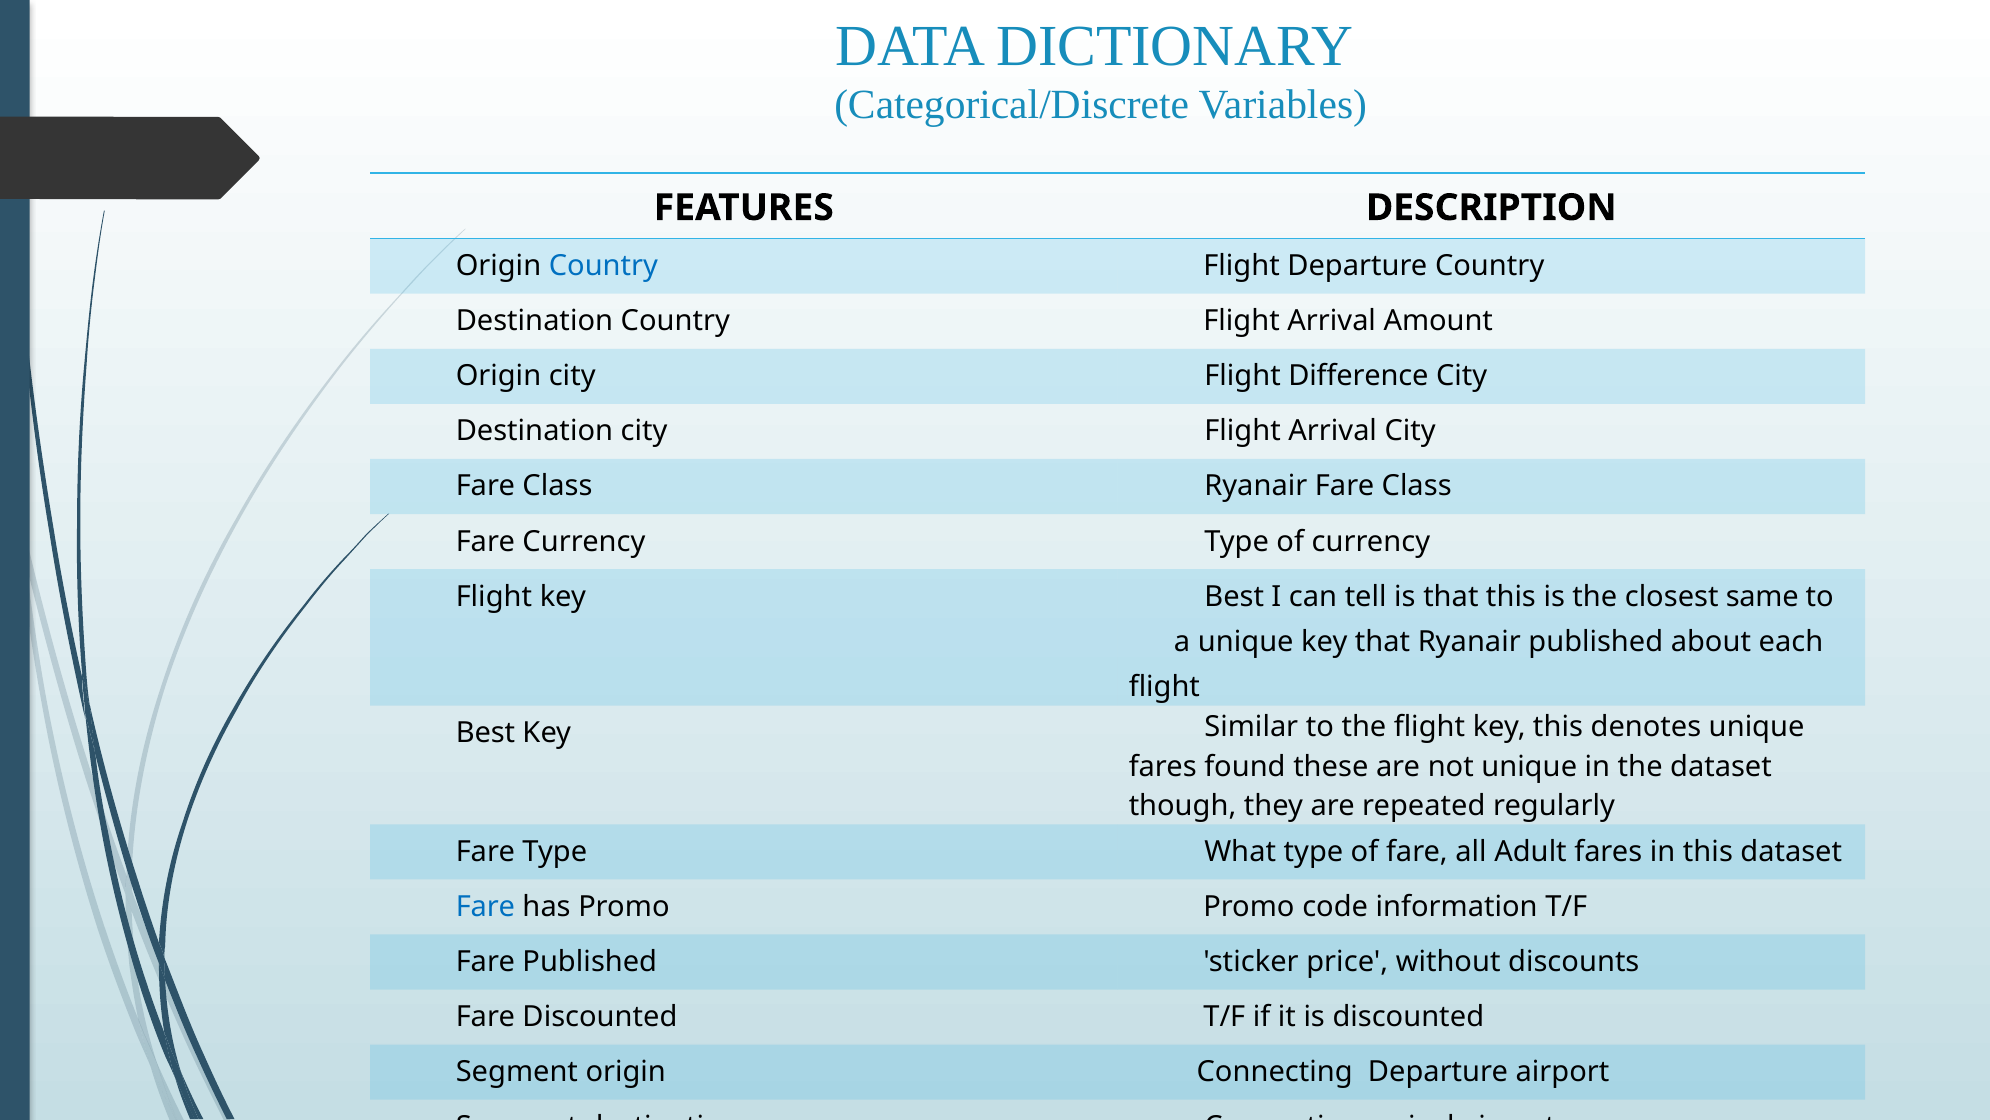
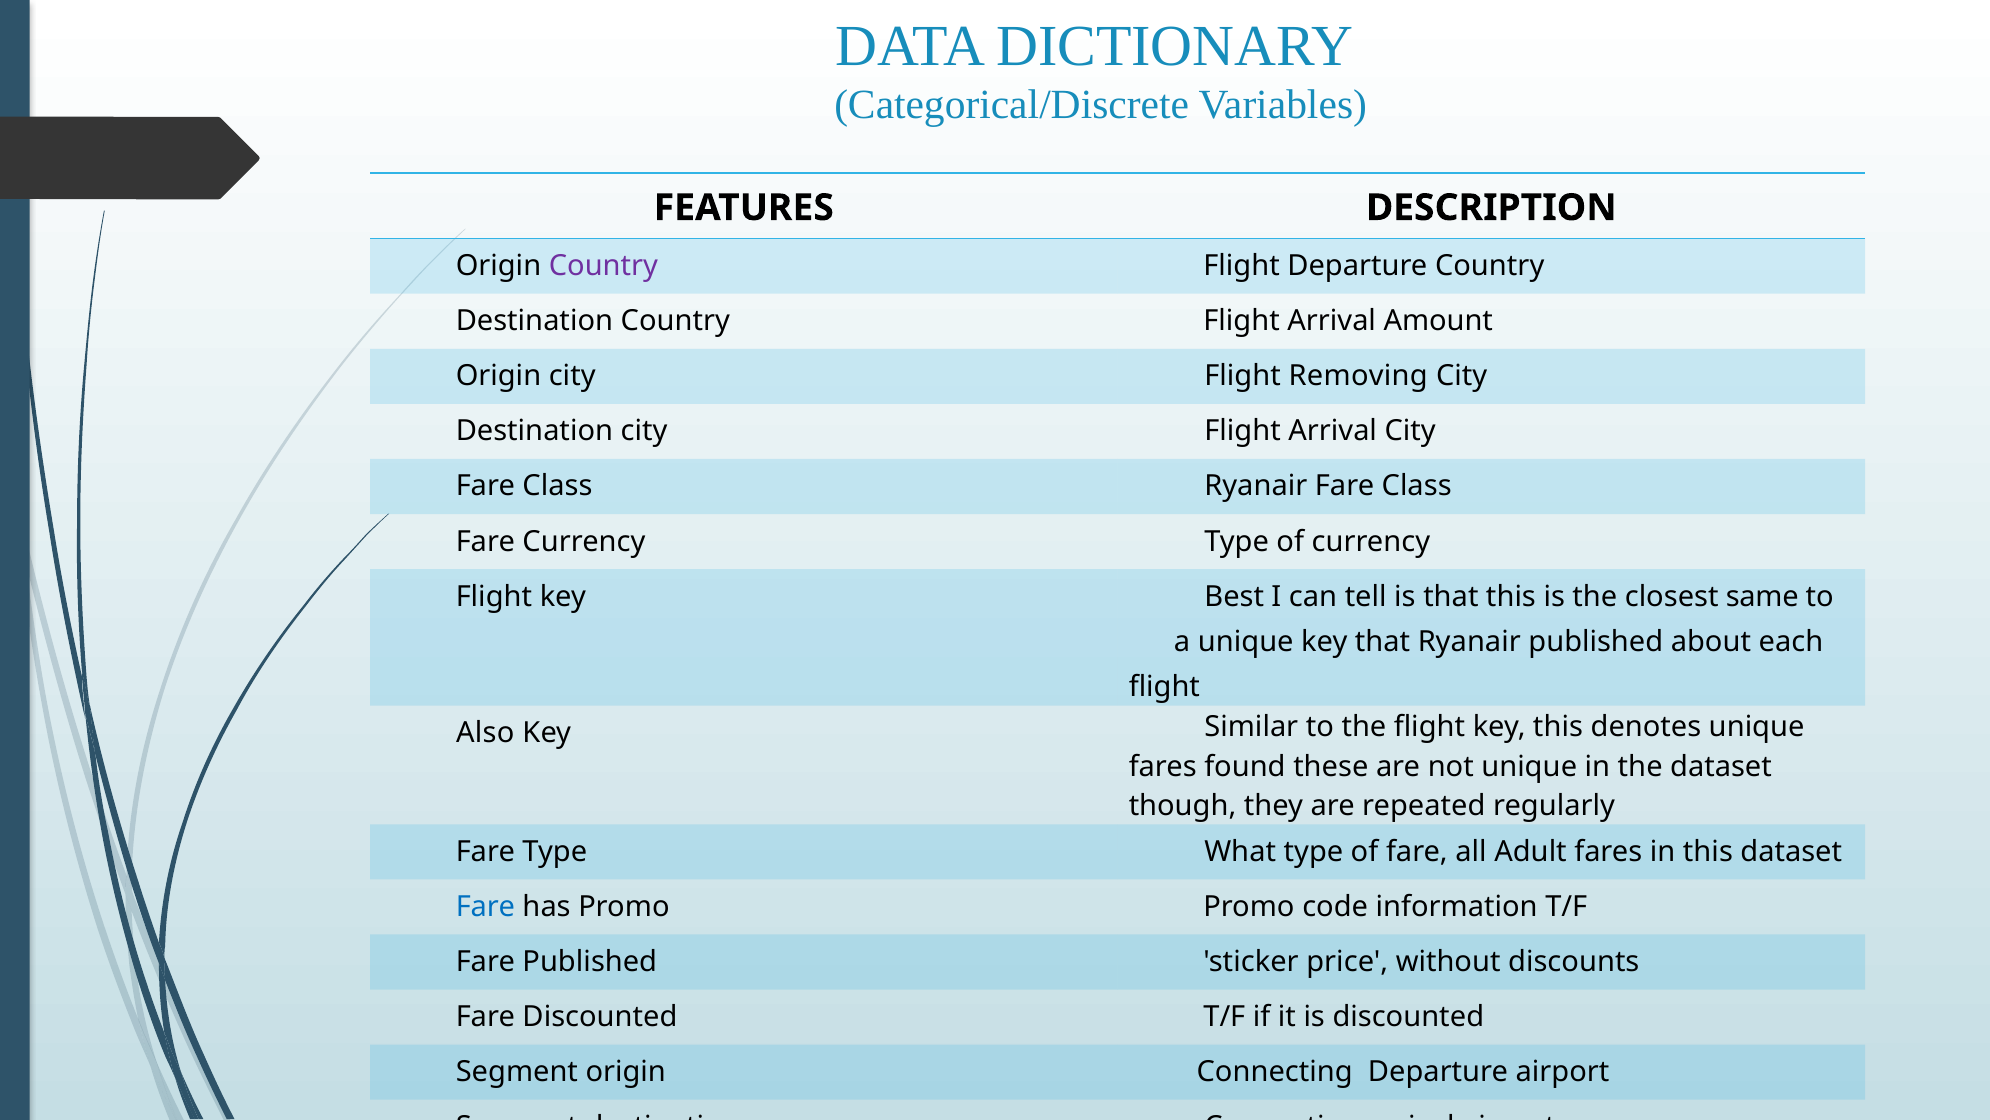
Country at (603, 266) colour: blue -> purple
Difference: Difference -> Removing
Best at (485, 732): Best -> Also
